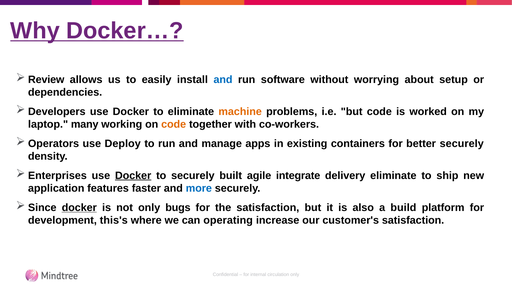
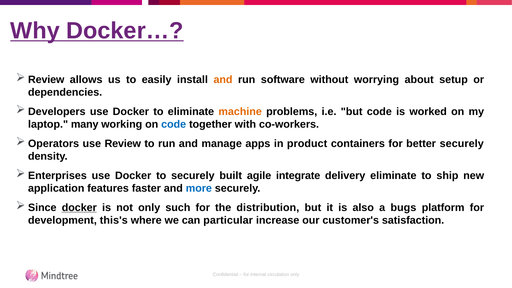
and at (223, 79) colour: blue -> orange
code at (174, 124) colour: orange -> blue
use Deploy: Deploy -> Review
existing: existing -> product
Docker at (133, 176) underline: present -> none
bugs: bugs -> such
the satisfaction: satisfaction -> distribution
build: build -> bugs
operating: operating -> particular
